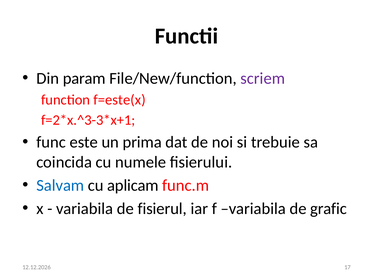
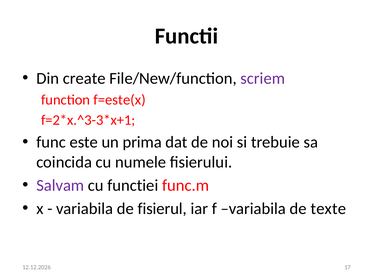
param: param -> create
Salvam colour: blue -> purple
aplicam: aplicam -> functiei
grafic: grafic -> texte
